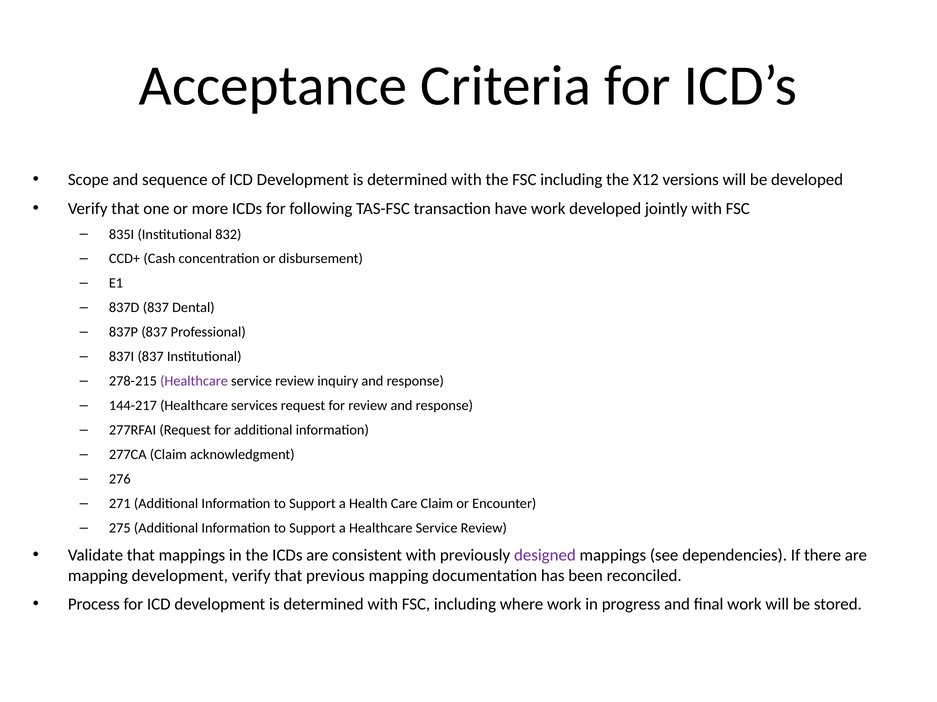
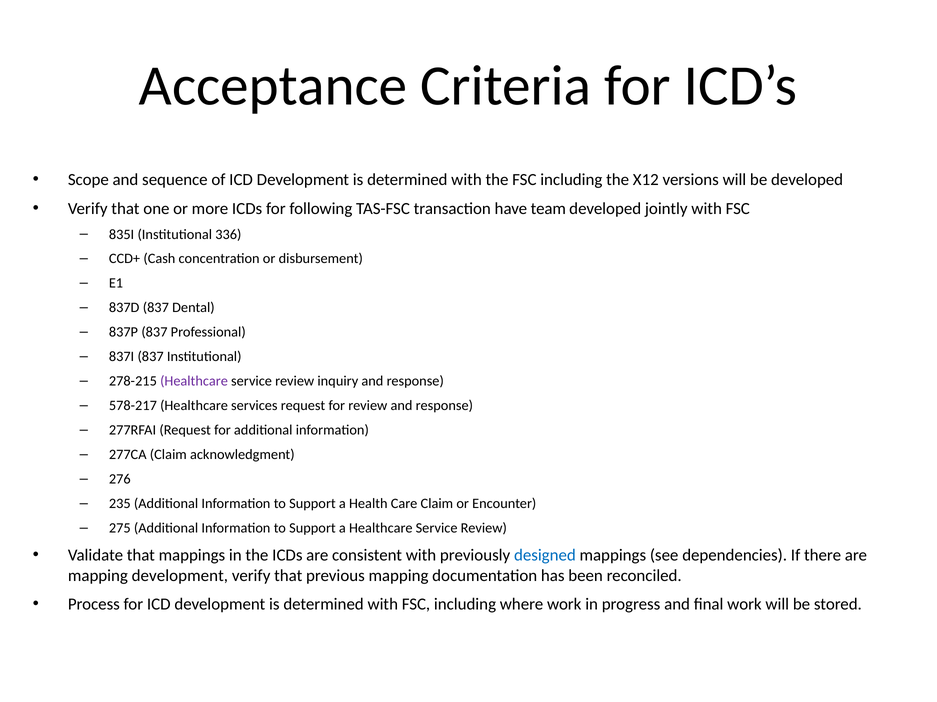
have work: work -> team
832: 832 -> 336
144-217: 144-217 -> 578-217
271: 271 -> 235
designed colour: purple -> blue
